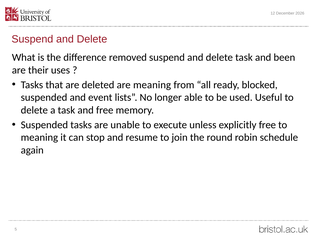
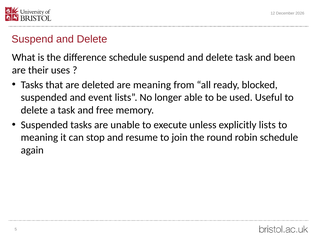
difference removed: removed -> schedule
explicitly free: free -> lists
